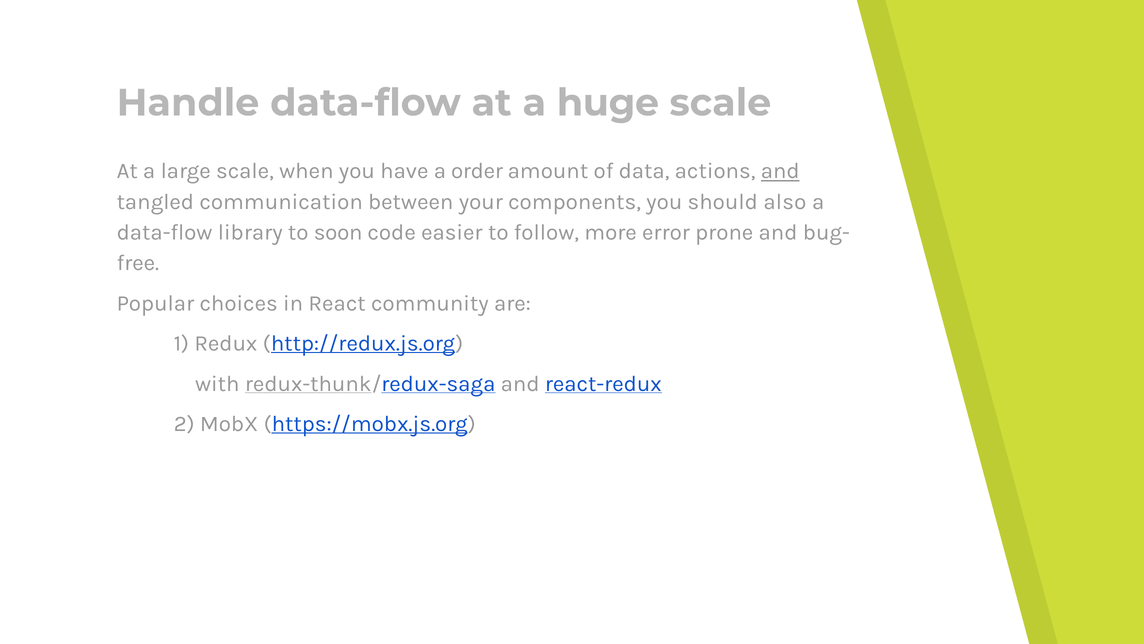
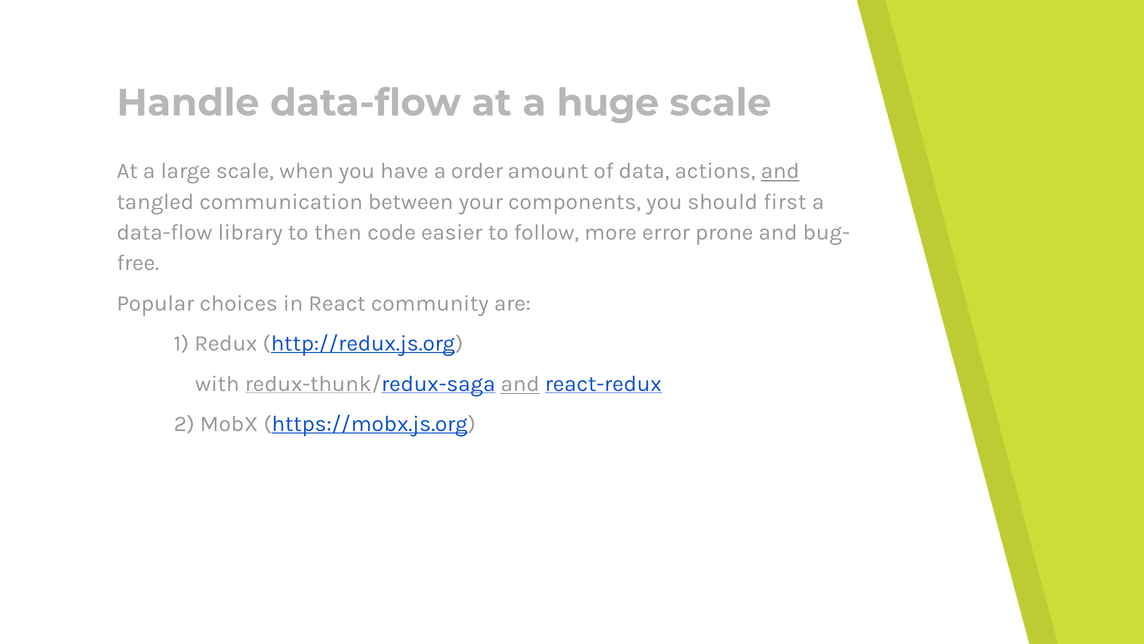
also: also -> first
soon: soon -> then
and at (520, 384) underline: none -> present
